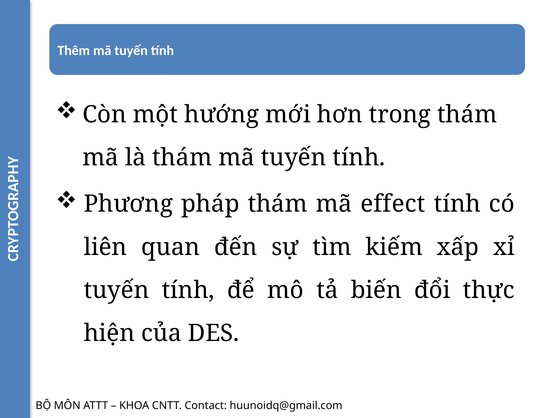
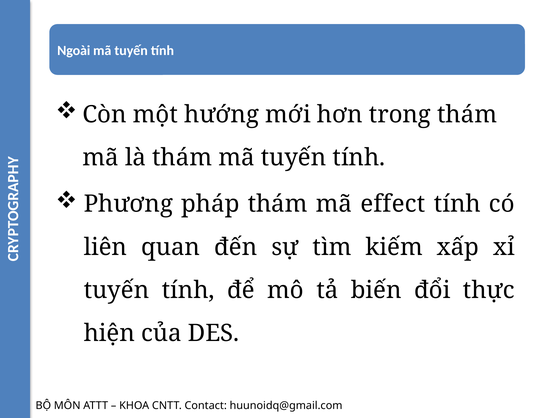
Thêm: Thêm -> Ngoài
